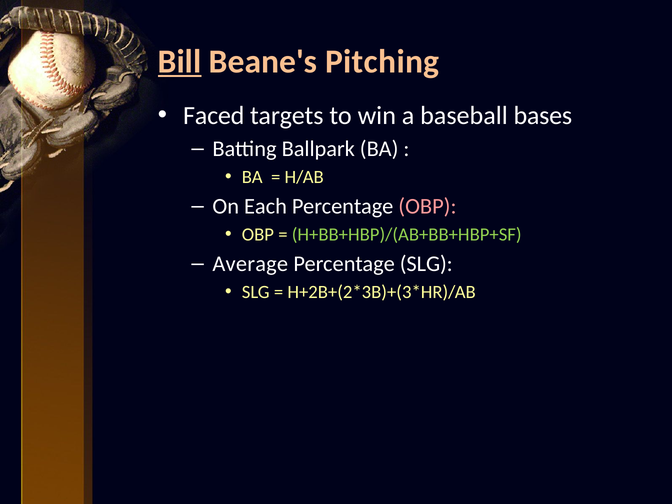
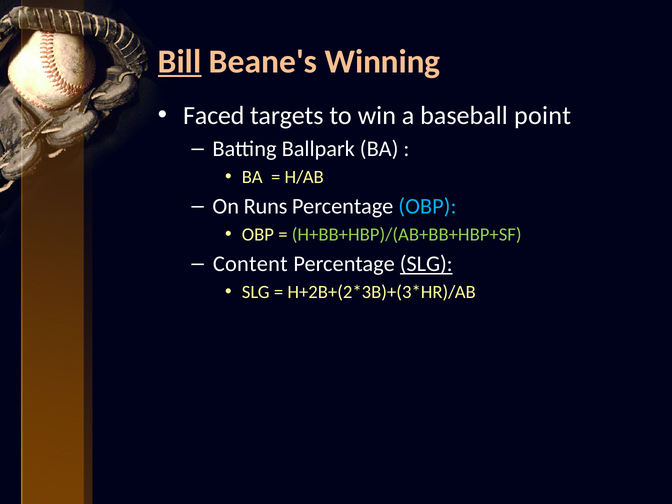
Pitching: Pitching -> Winning
bases: bases -> point
Each: Each -> Runs
OBP at (427, 207) colour: pink -> light blue
Average: Average -> Content
SLG at (426, 264) underline: none -> present
